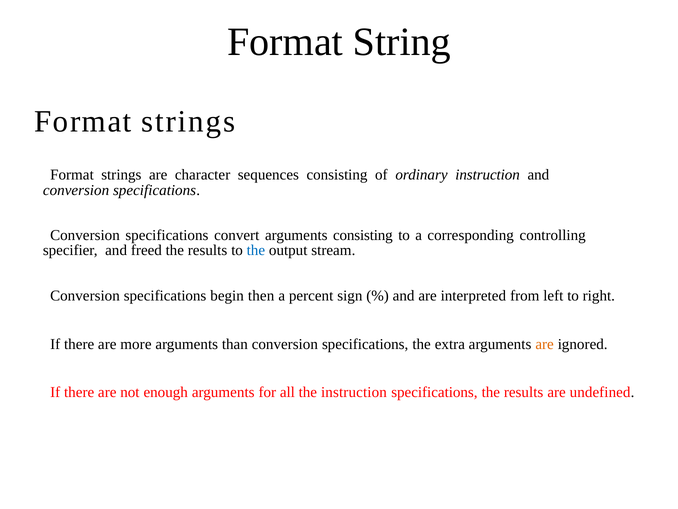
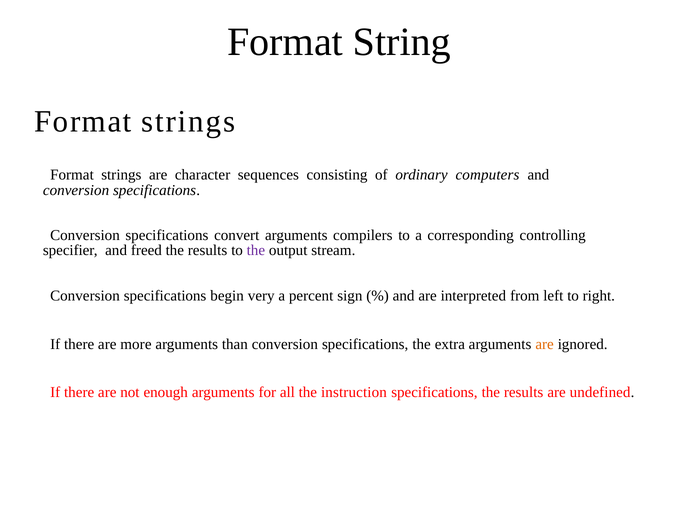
ordinary instruction: instruction -> computers
arguments consisting: consisting -> compilers
the at (256, 250) colour: blue -> purple
then: then -> very
